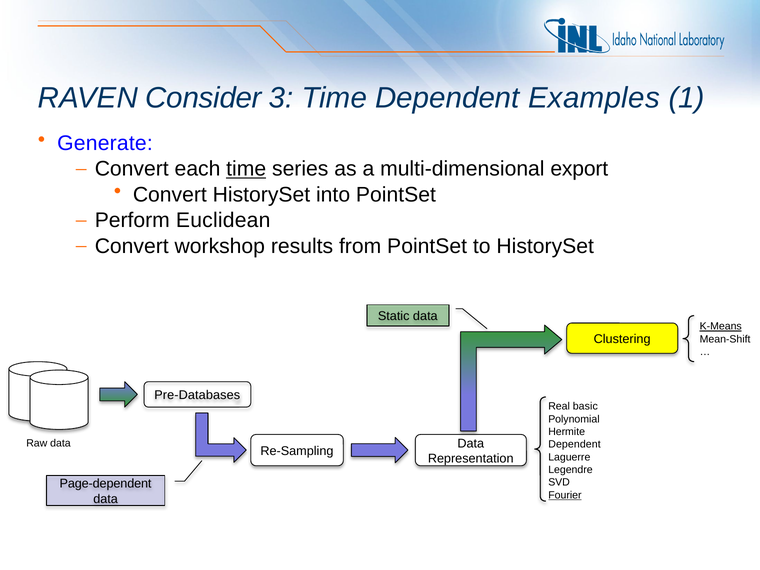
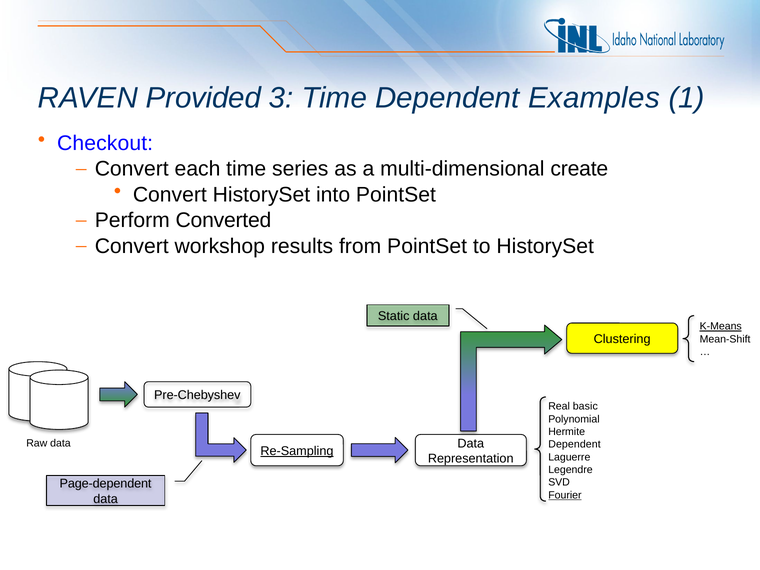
Consider: Consider -> Provided
Generate: Generate -> Checkout
time at (246, 169) underline: present -> none
export: export -> create
Euclidean: Euclidean -> Converted
Pre-Databases: Pre-Databases -> Pre-Chebyshev
Re-Sampling underline: none -> present
